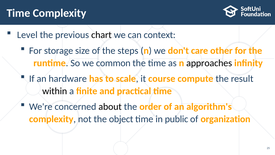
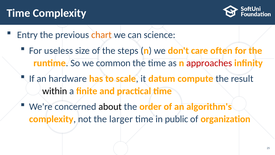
Level: Level -> Entry
chart colour: black -> orange
context: context -> science
storage: storage -> useless
other: other -> often
approaches colour: black -> red
course: course -> datum
object: object -> larger
